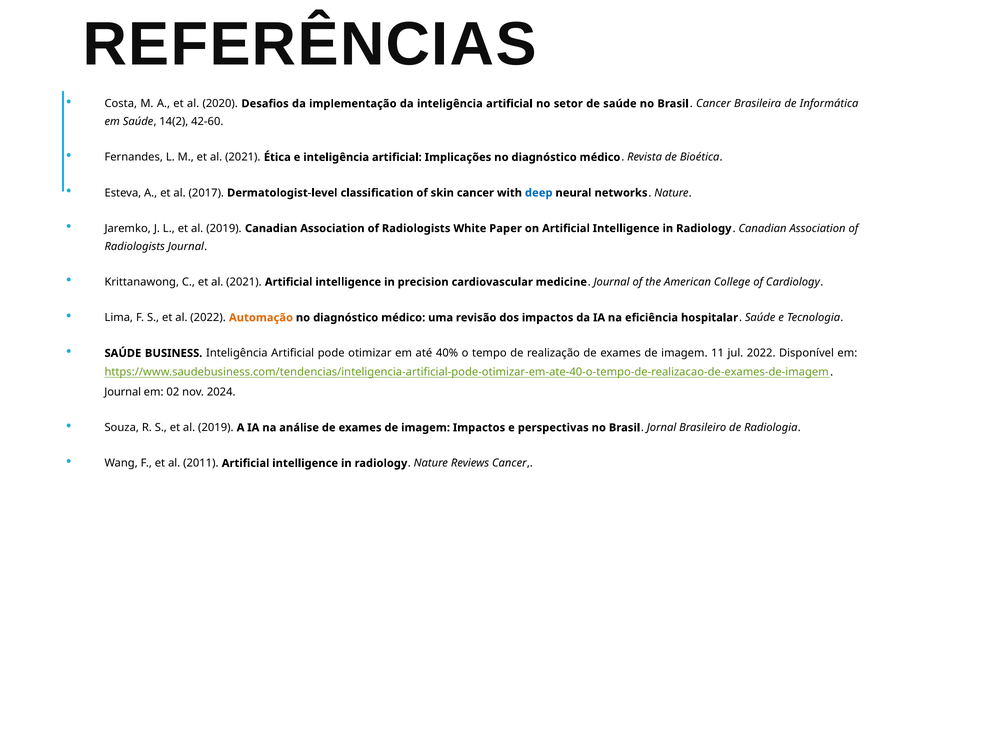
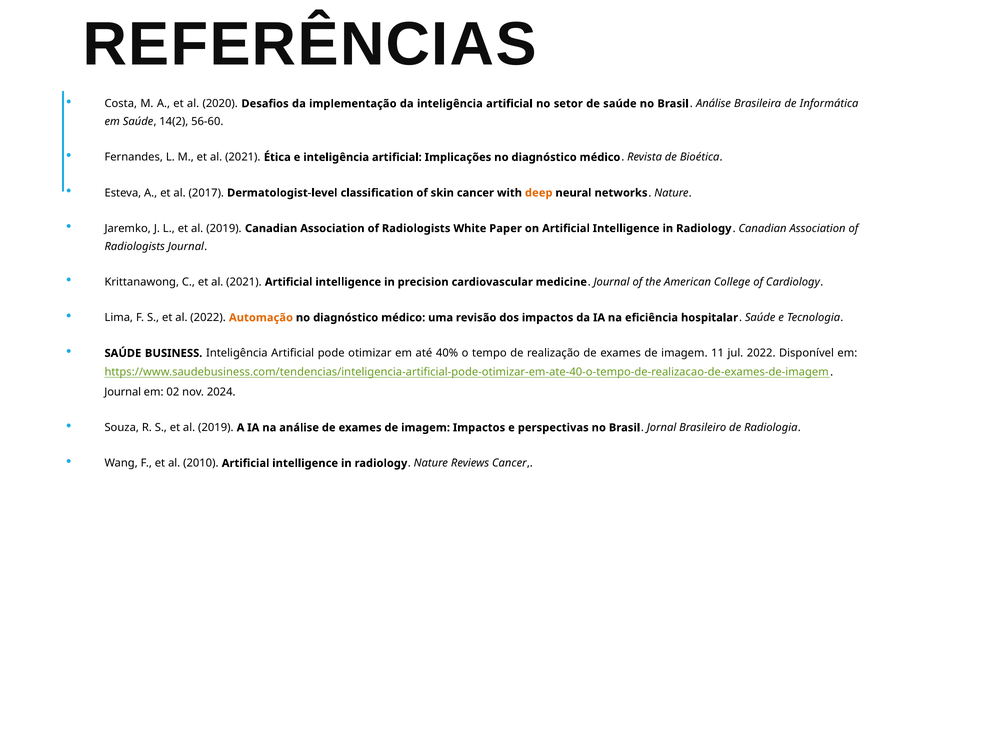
Brasil Cancer: Cancer -> Análise
42-60: 42-60 -> 56-60
deep colour: blue -> orange
2011: 2011 -> 2010
